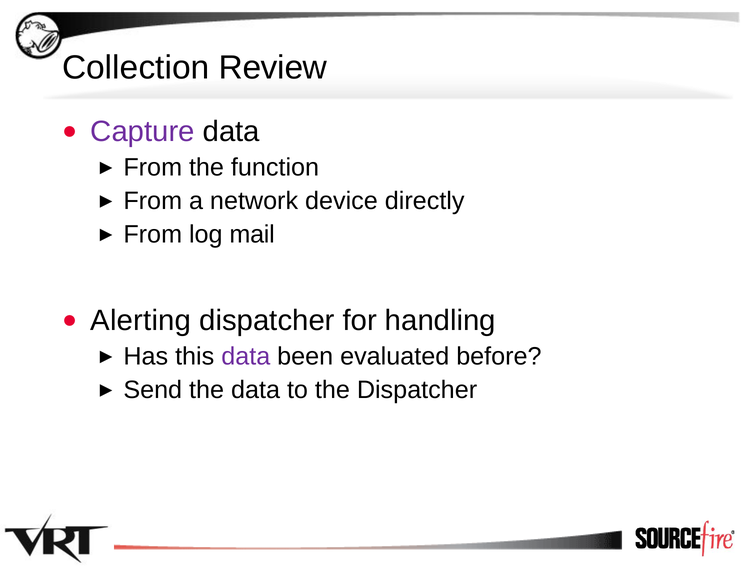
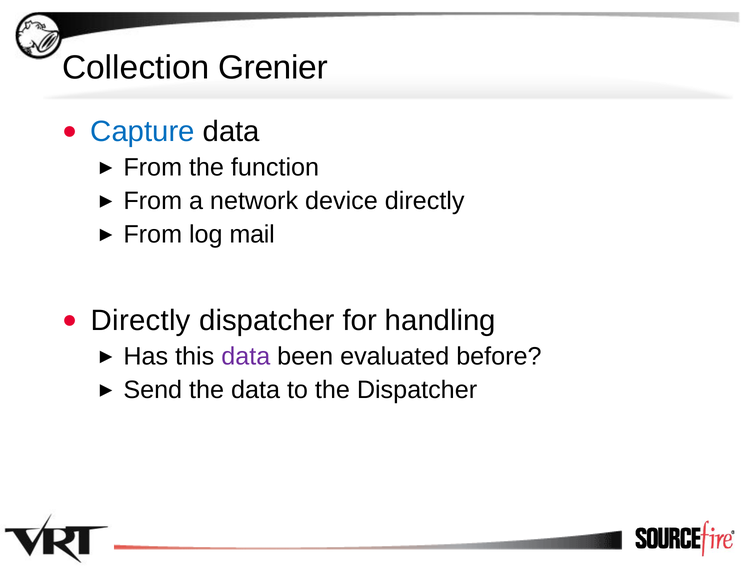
Review: Review -> Grenier
Capture colour: purple -> blue
Alerting at (141, 321): Alerting -> Directly
